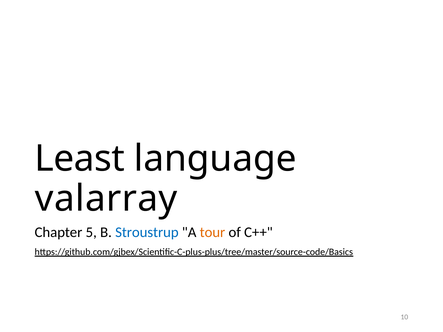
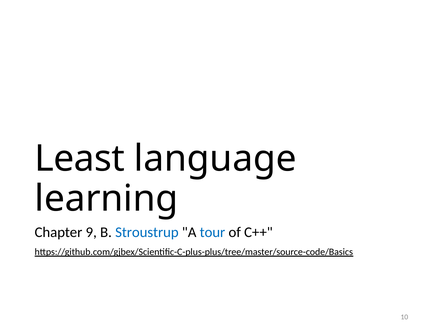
valarray: valarray -> learning
5: 5 -> 9
tour colour: orange -> blue
